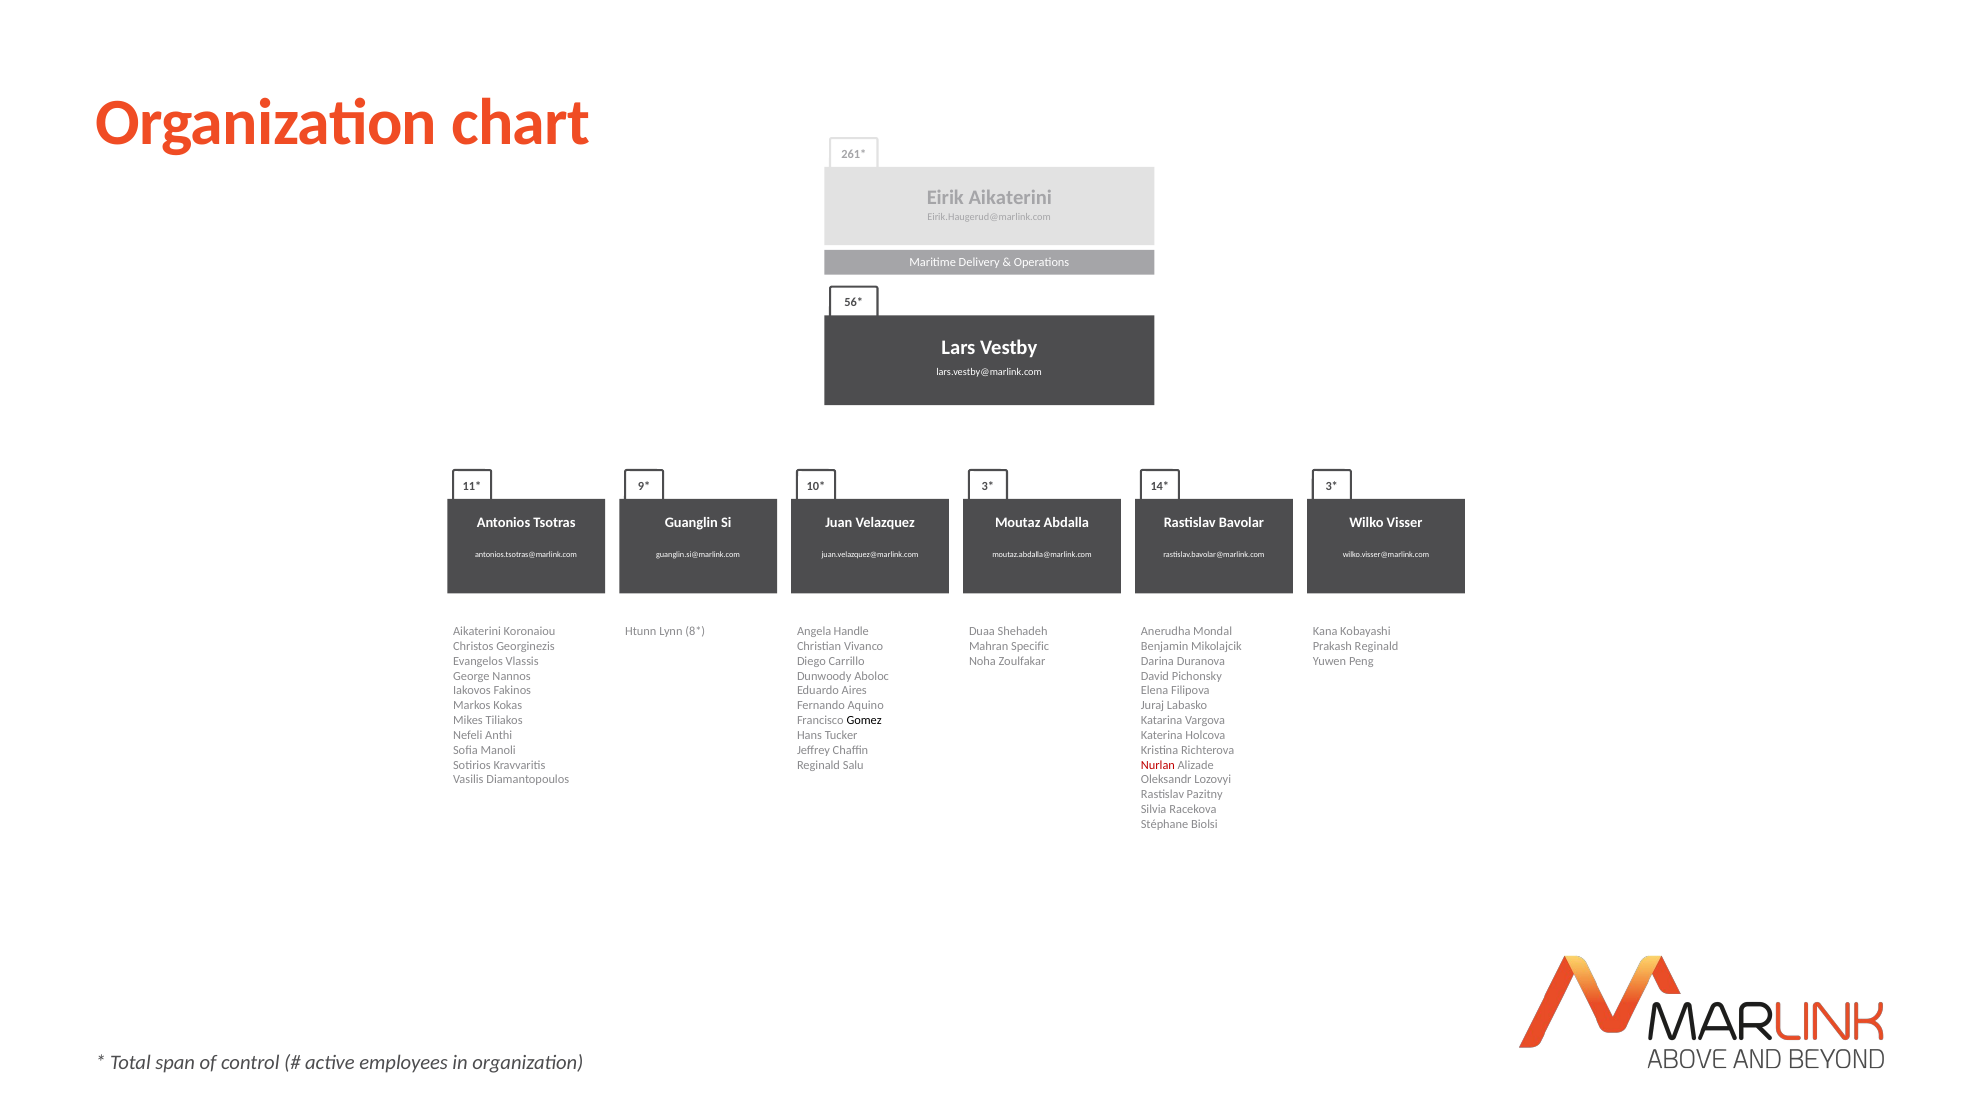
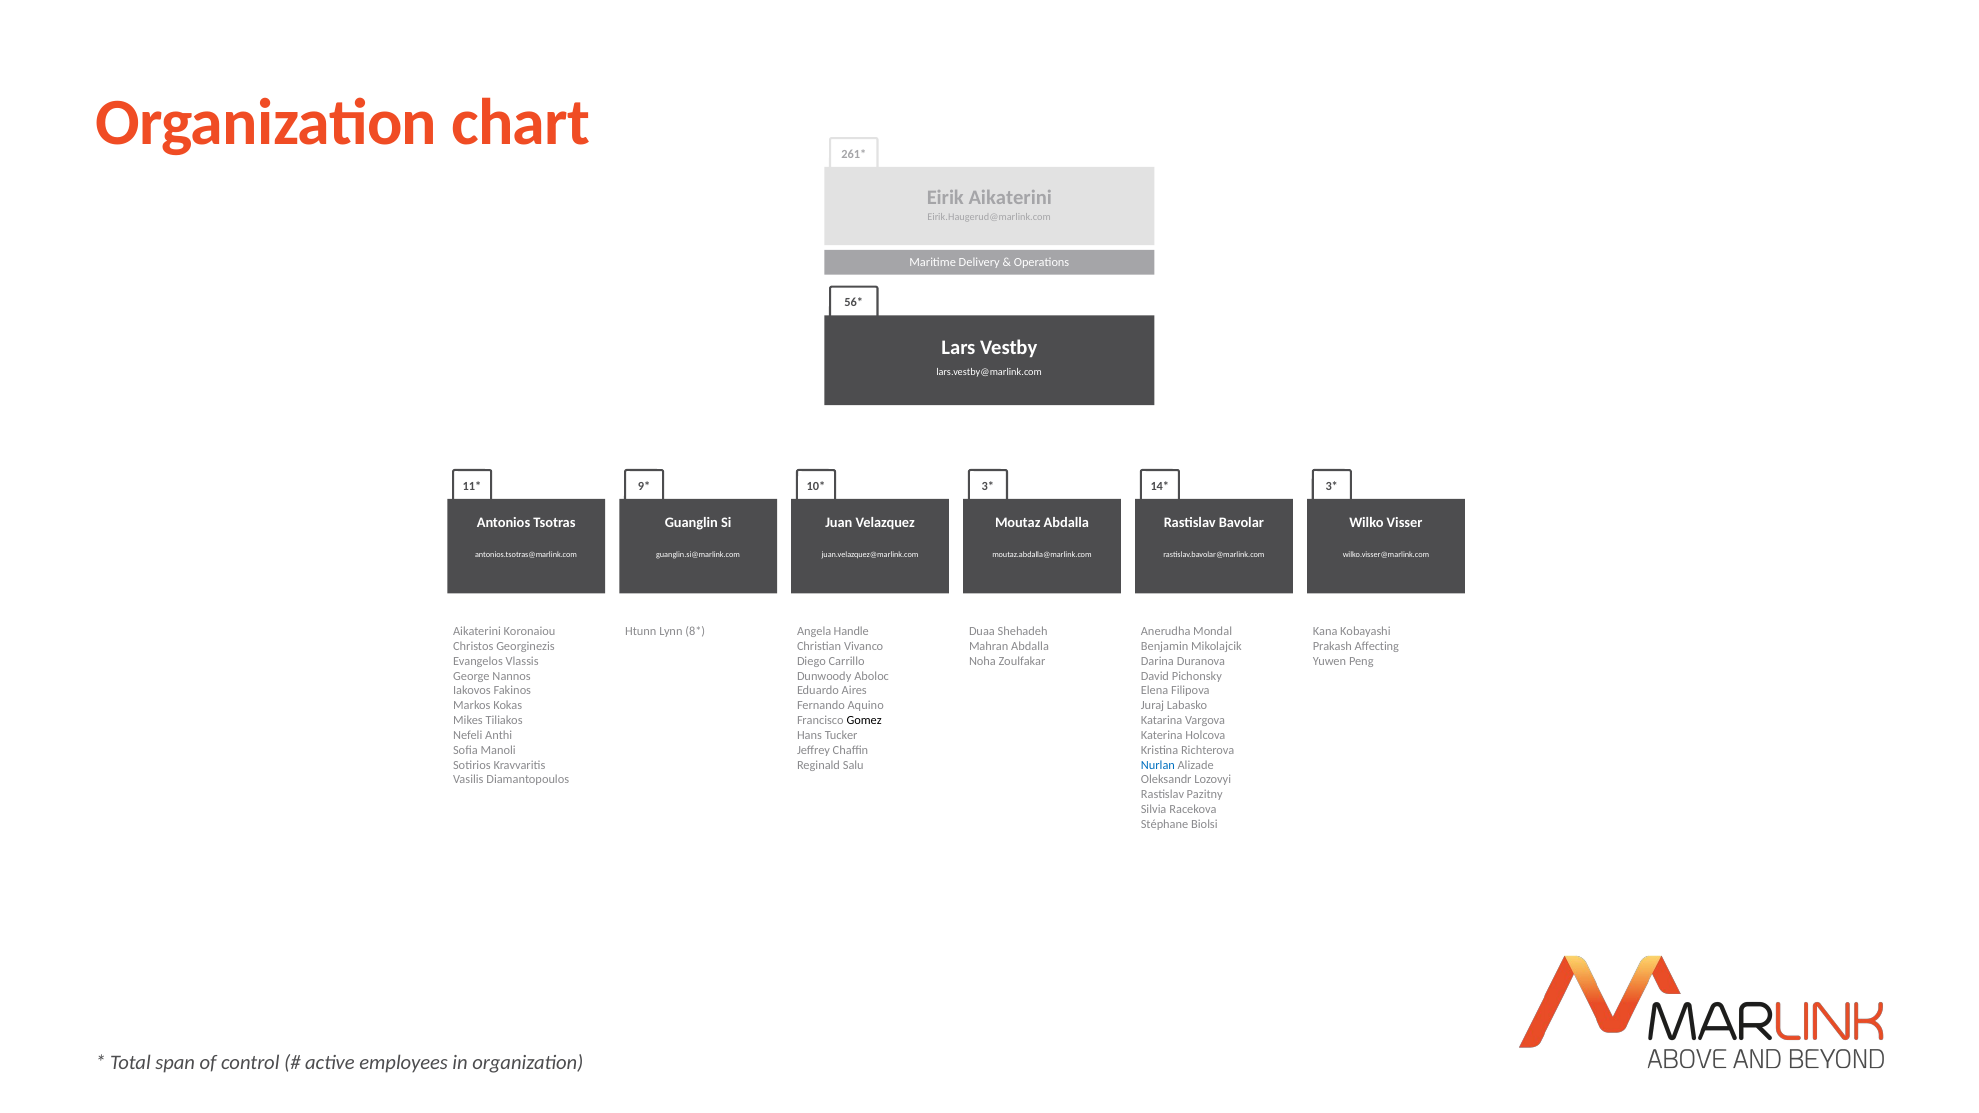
Mahran Specific: Specific -> Abdalla
Prakash Reginald: Reginald -> Affecting
Nurlan colour: red -> blue
